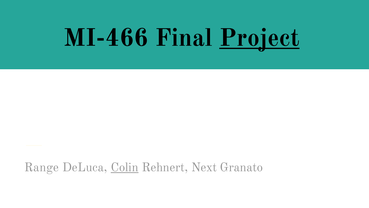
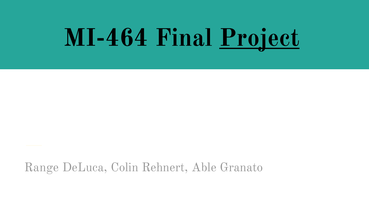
MI-466: MI-466 -> MI-464
Colin underline: present -> none
Next: Next -> Able
